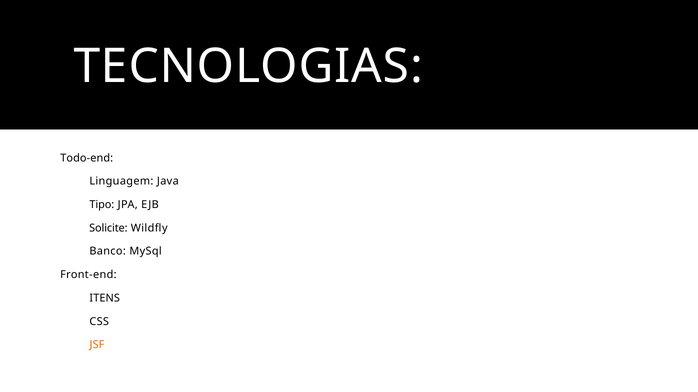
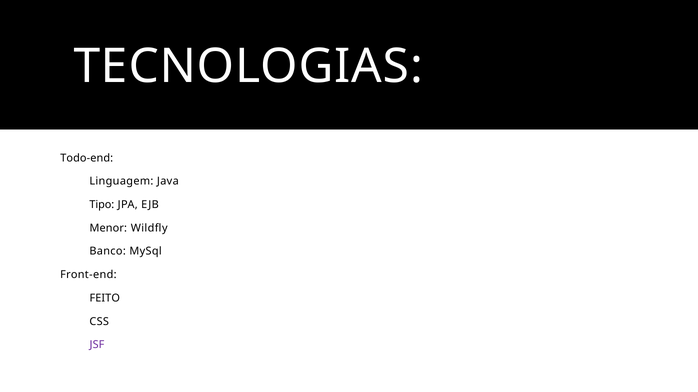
Solicite: Solicite -> Menor
ITENS: ITENS -> FEITO
JSF colour: orange -> purple
